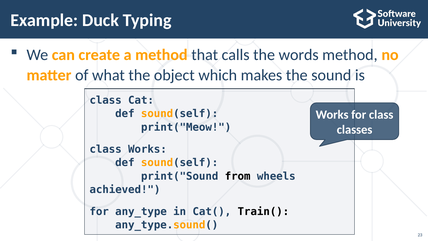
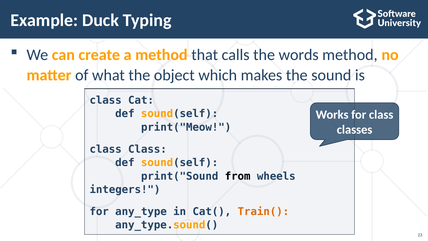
class Works: Works -> Class
achieved: achieved -> integers
Train( colour: black -> orange
